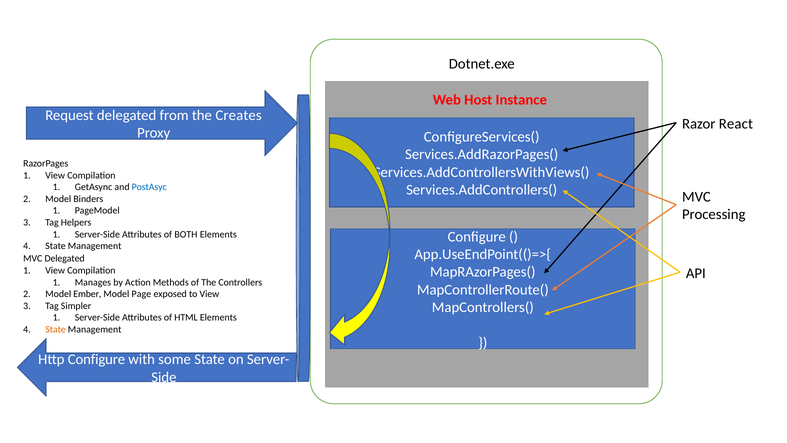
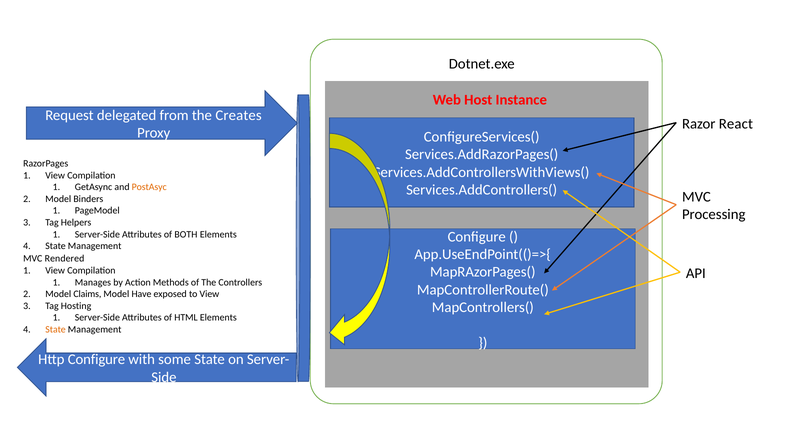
PostAsyc colour: blue -> orange
MVC Delegated: Delegated -> Rendered
Ember: Ember -> Claims
Page: Page -> Have
Simpler: Simpler -> Hosting
